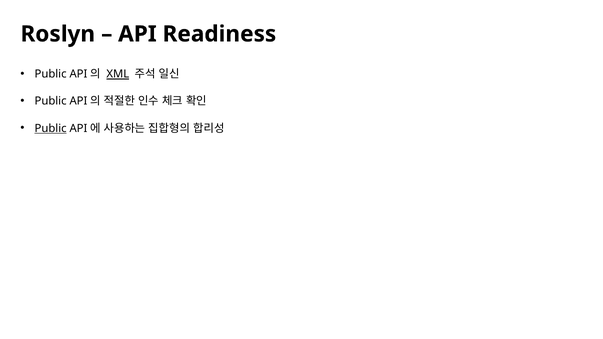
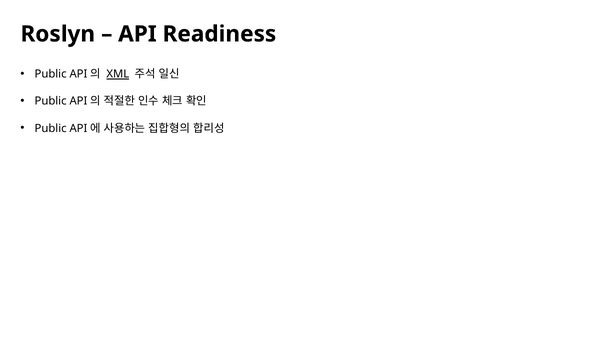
Public at (51, 128) underline: present -> none
